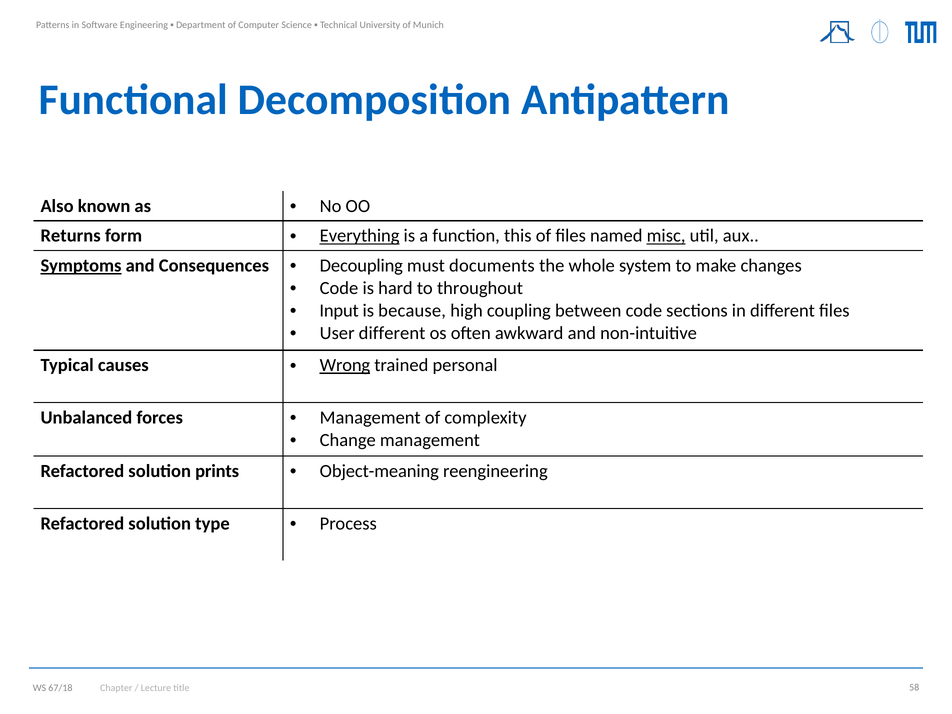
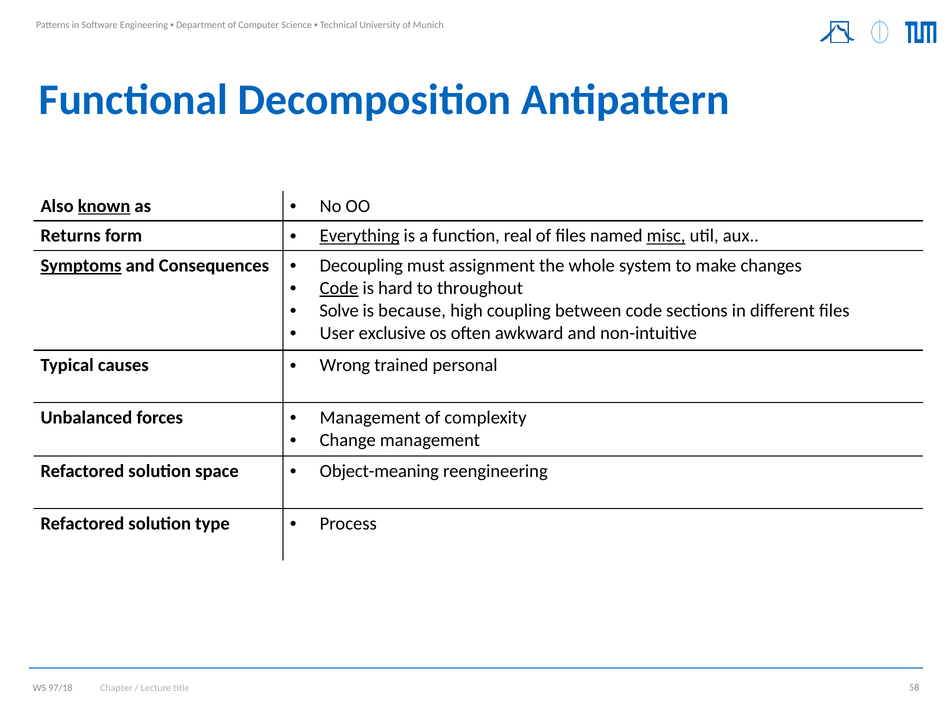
known underline: none -> present
this: this -> real
documents: documents -> assignment
Code at (339, 288) underline: none -> present
Input: Input -> Solve
User different: different -> exclusive
Wrong underline: present -> none
prints: prints -> space
67/18: 67/18 -> 97/18
